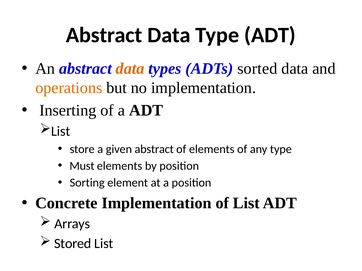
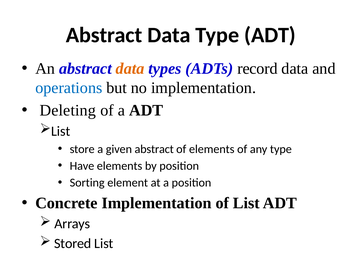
sorted: sorted -> record
operations colour: orange -> blue
Inserting: Inserting -> Deleting
Must: Must -> Have
